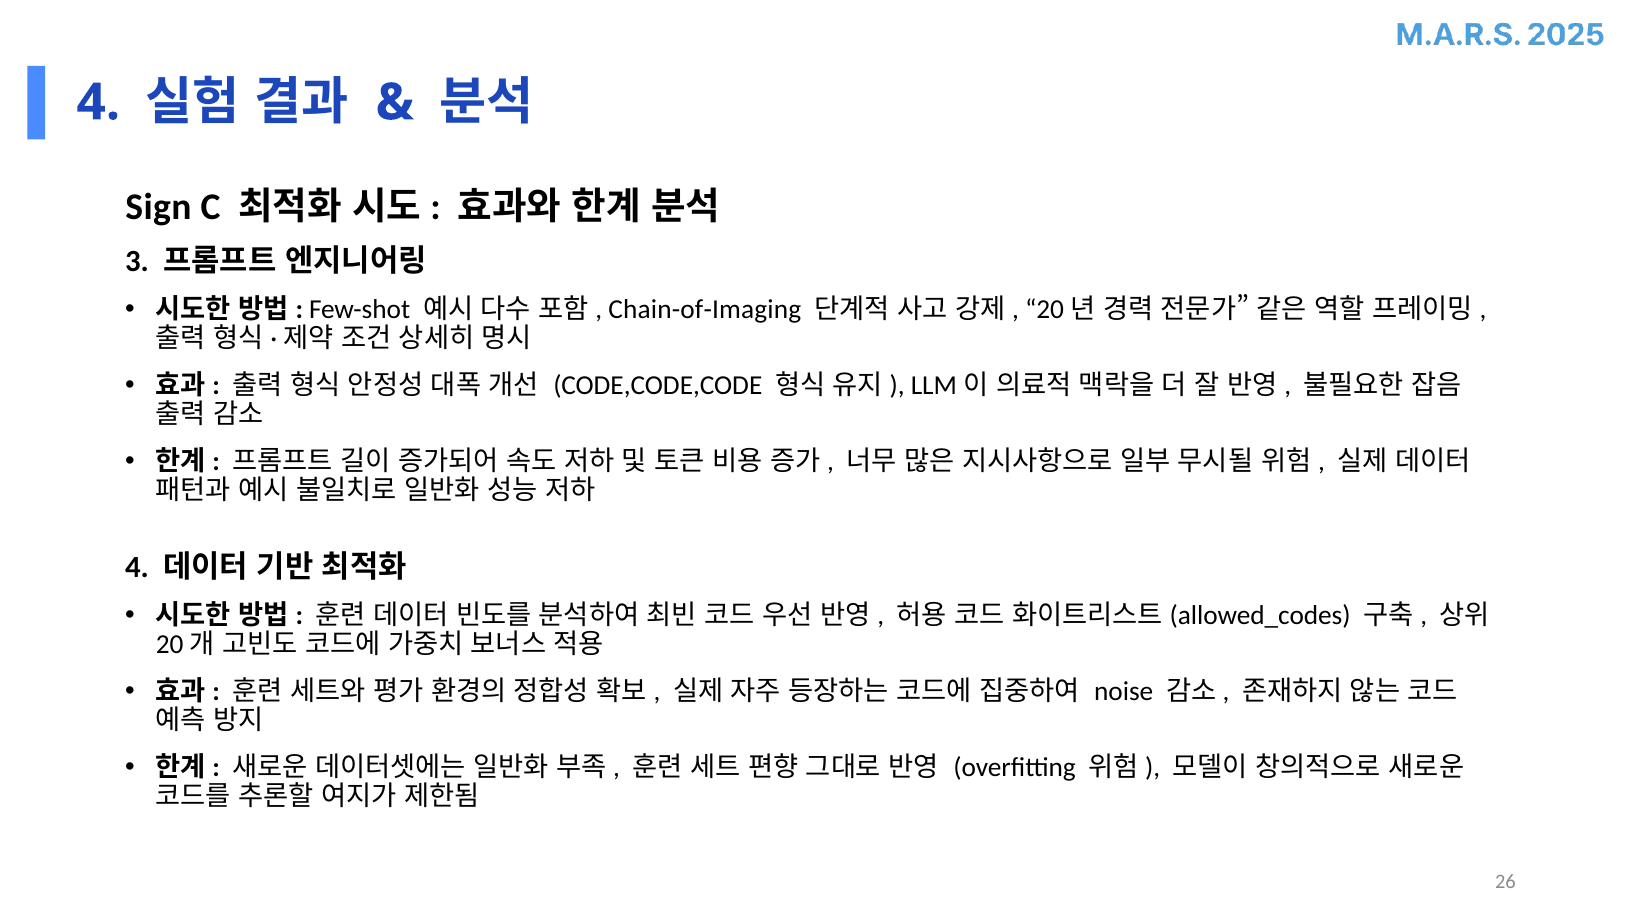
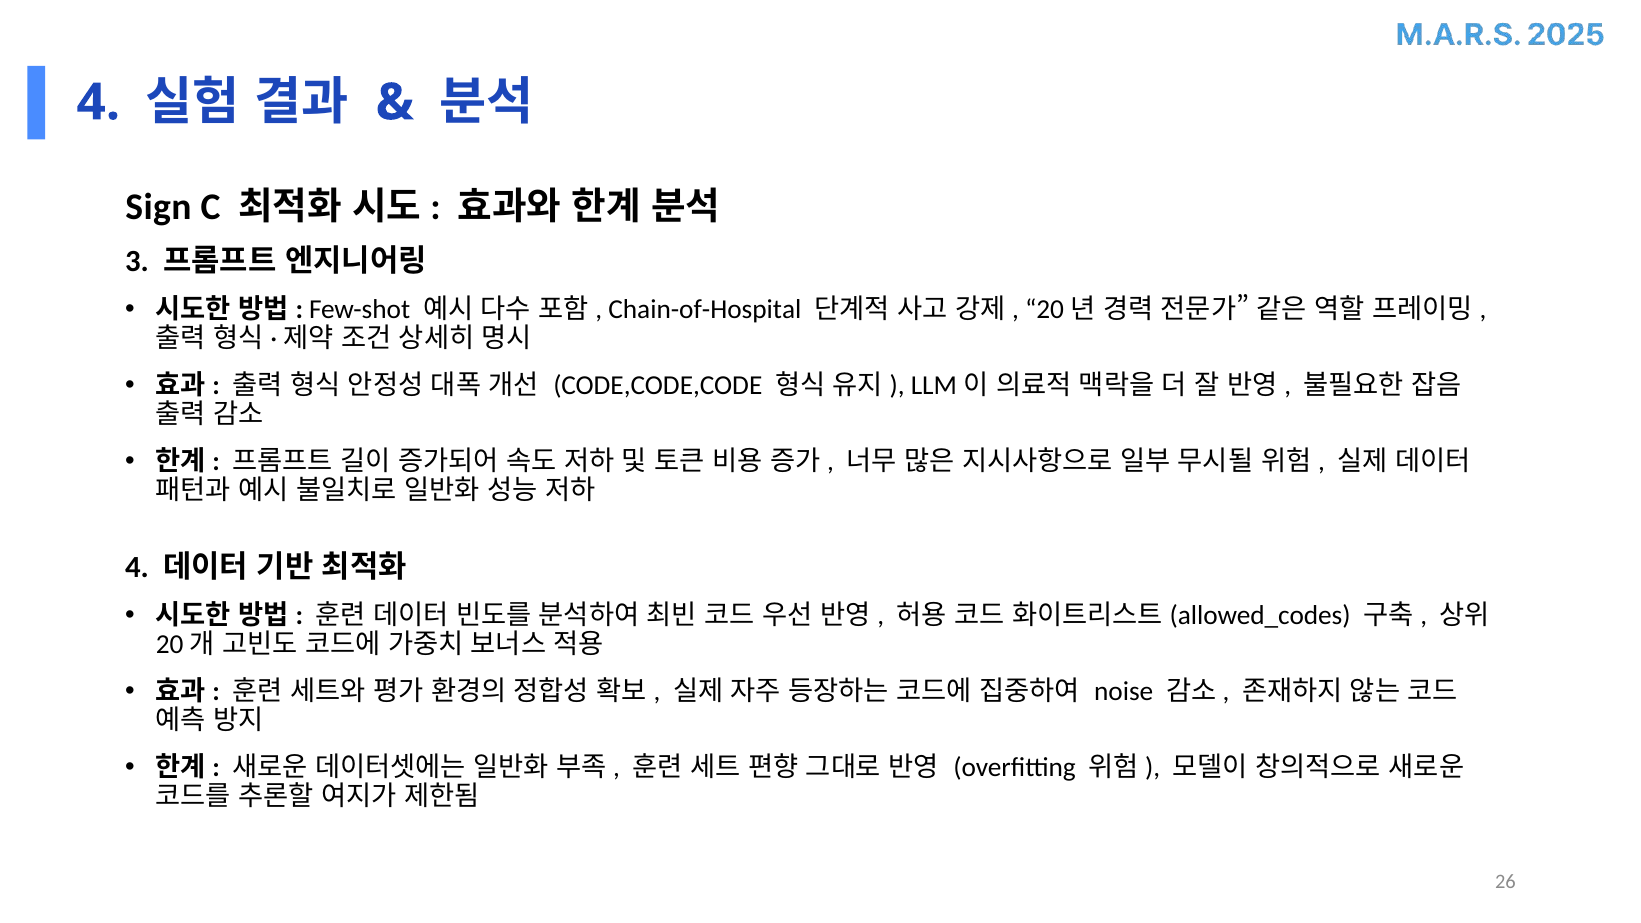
Chain-of-Imaging: Chain-of-Imaging -> Chain-of-Hospital
